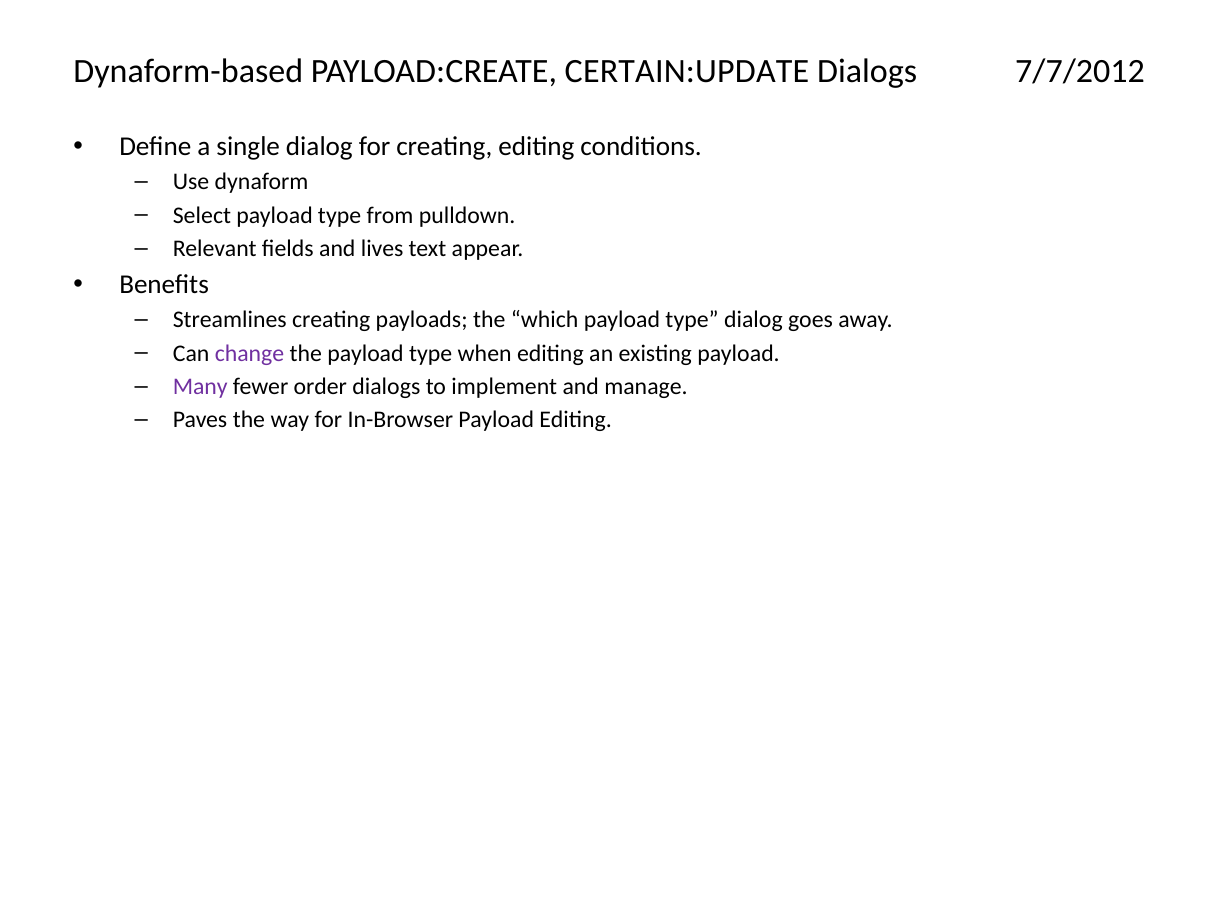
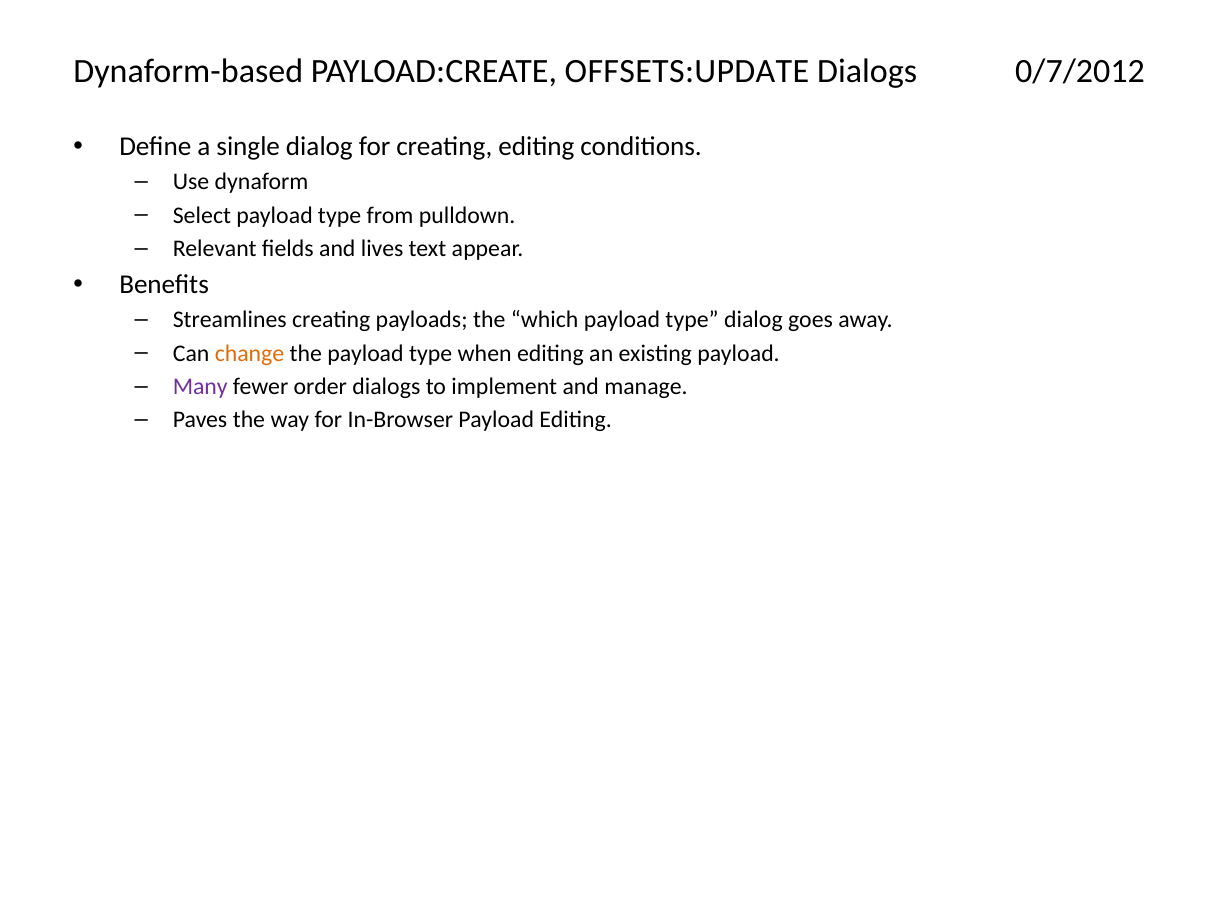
CERTAIN:UPDATE: CERTAIN:UPDATE -> OFFSETS:UPDATE
7/7/2012: 7/7/2012 -> 0/7/2012
change colour: purple -> orange
